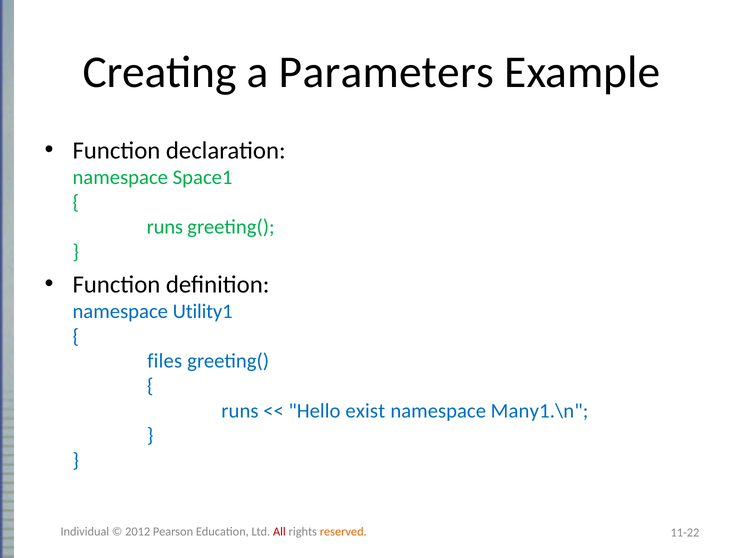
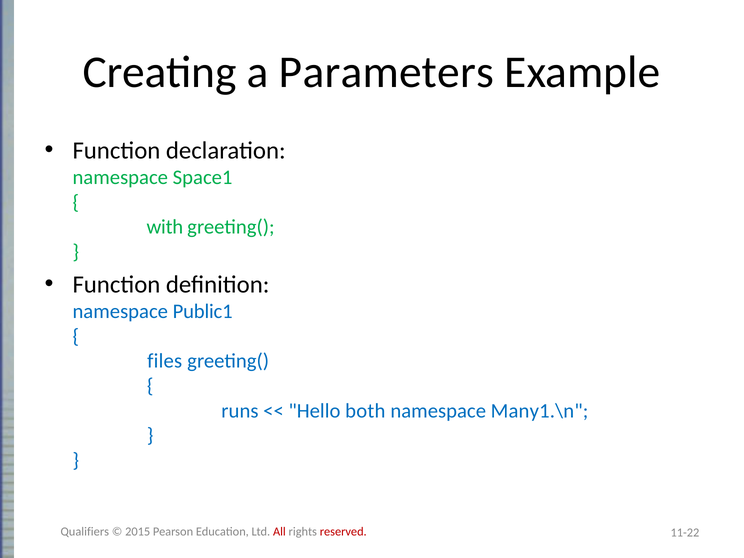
runs at (165, 227): runs -> with
Utility1: Utility1 -> Public1
exist: exist -> both
Individual: Individual -> Qualifiers
2012: 2012 -> 2015
reserved colour: orange -> red
